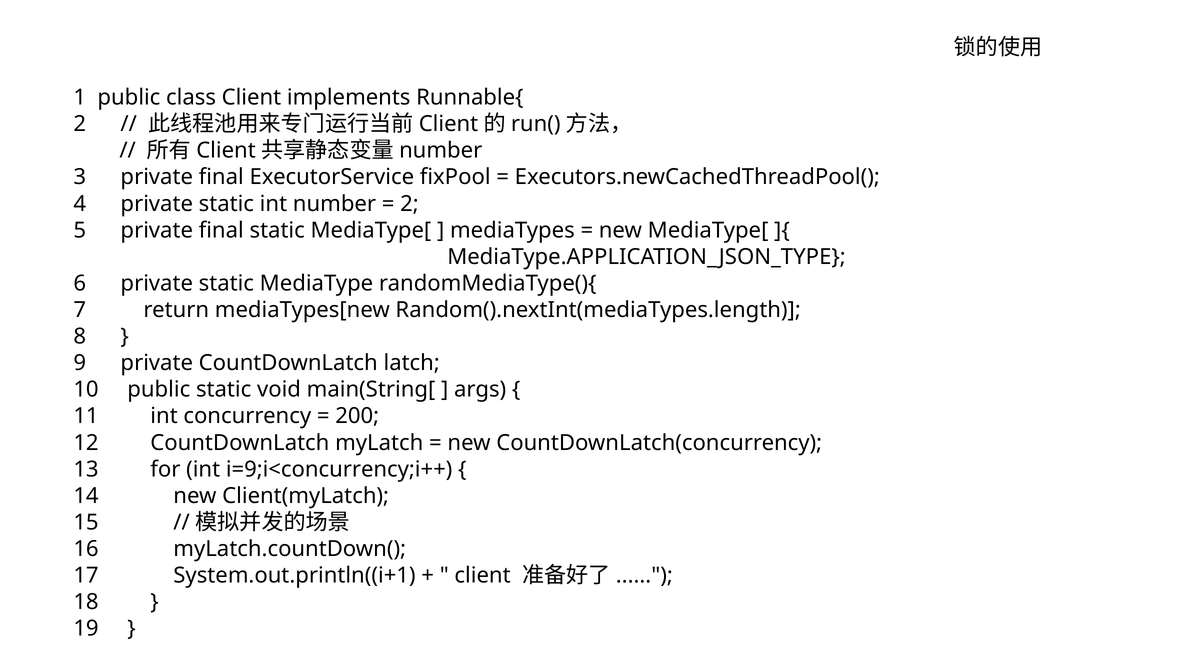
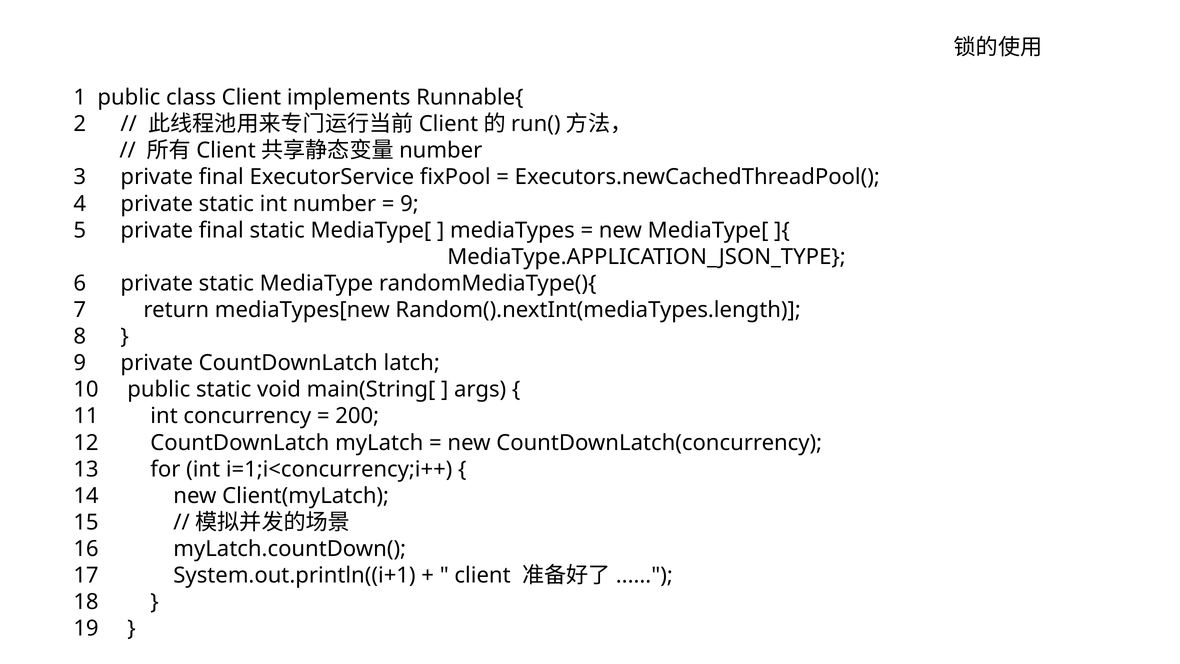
2 at (409, 204): 2 -> 9
i=9;i<concurrency;i++: i=9;i<concurrency;i++ -> i=1;i<concurrency;i++
